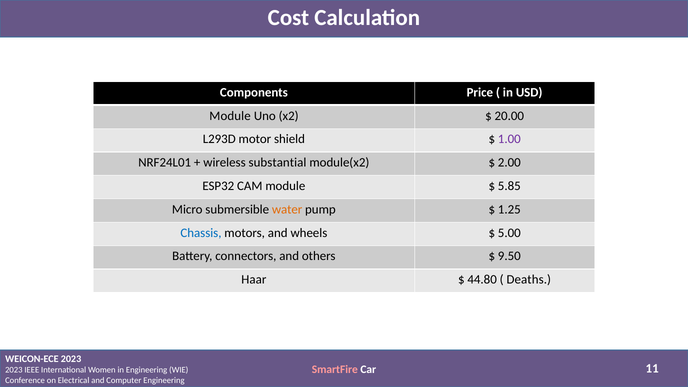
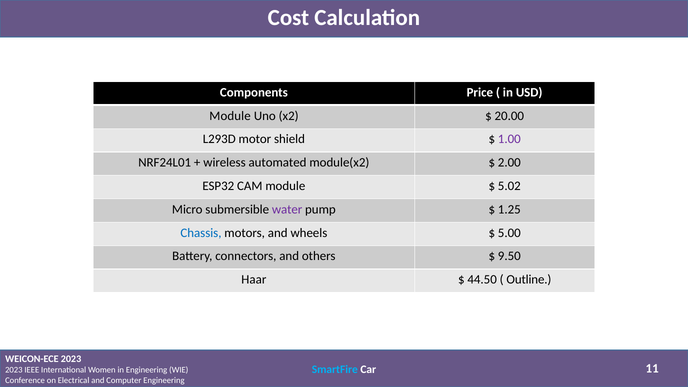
substantial: substantial -> automated
5.85: 5.85 -> 5.02
water colour: orange -> purple
44.80: 44.80 -> 44.50
Deaths: Deaths -> Outline
SmartFire colour: pink -> light blue
